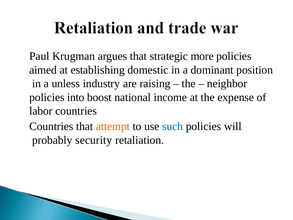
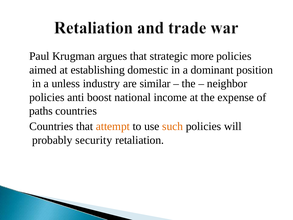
raising: raising -> similar
into: into -> anti
labor: labor -> paths
such colour: blue -> orange
